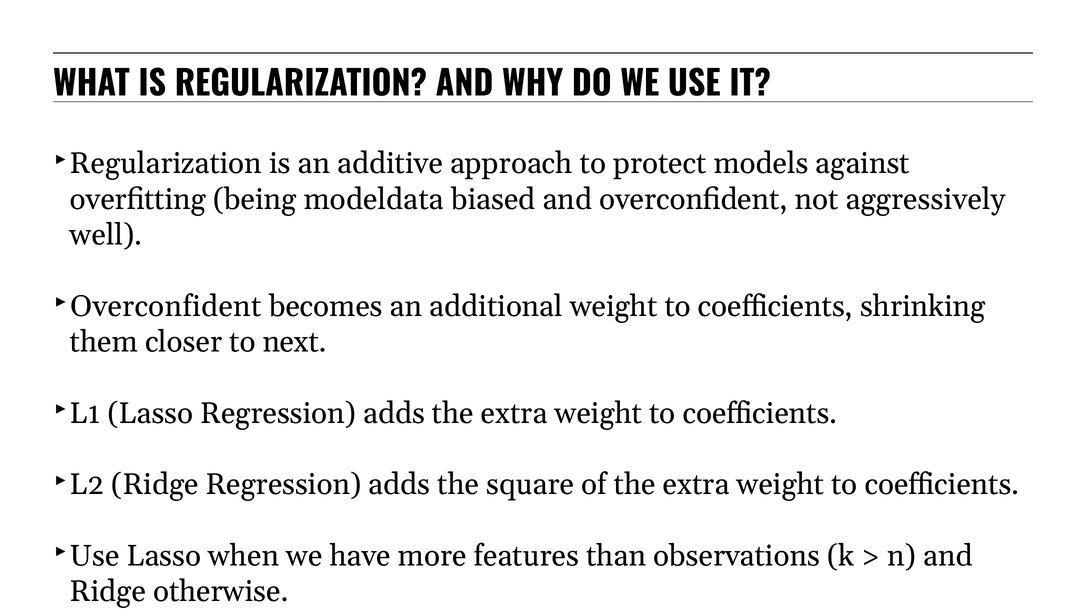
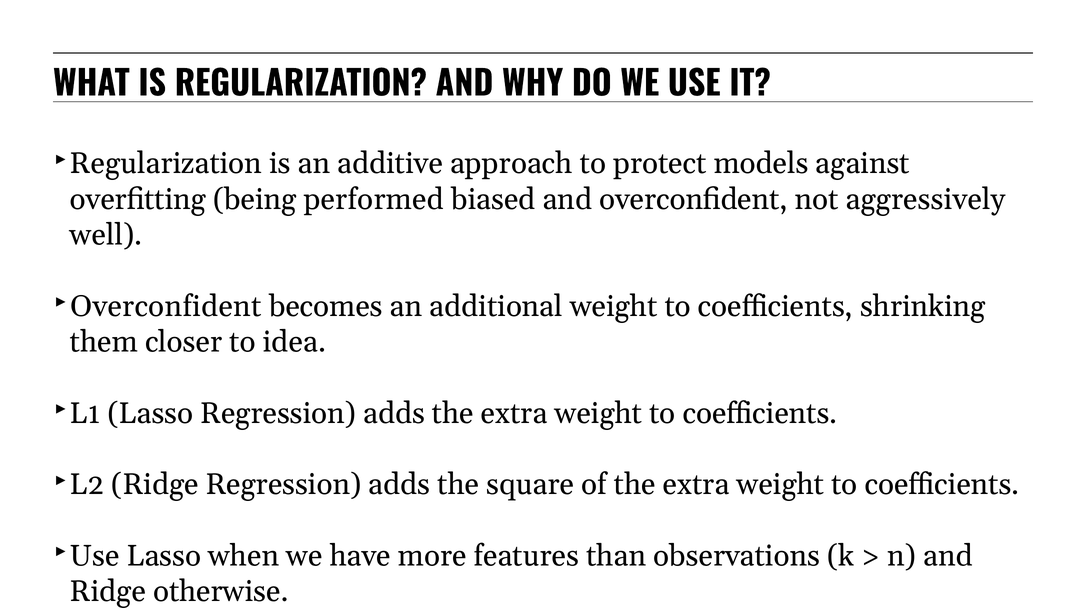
modeldata: modeldata -> performed
next: next -> idea
